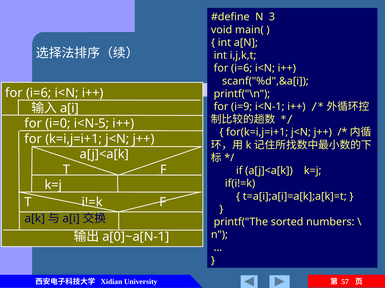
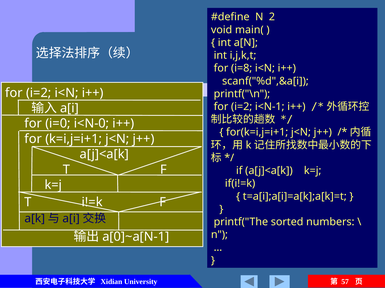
3: 3 -> 2
i=6 at (242, 68): i=6 -> i=8
i=6 at (39, 93): i=6 -> i=2
i=9 at (242, 107): i=9 -> i=2
i<N-5: i<N-5 -> i<N-0
